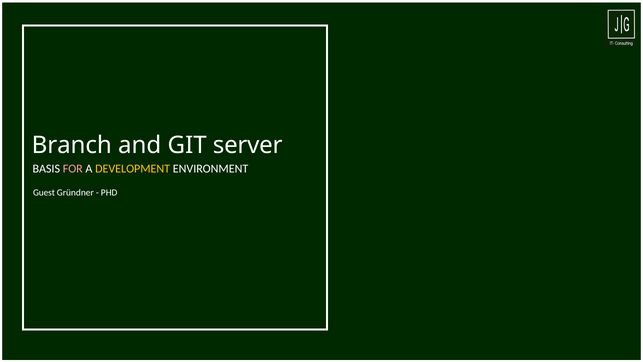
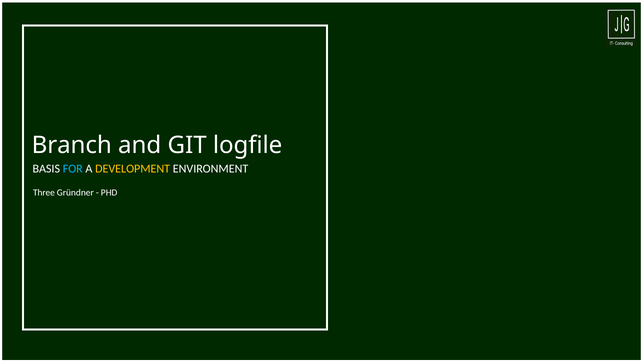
server: server -> logfile
FOR colour: pink -> light blue
Guest: Guest -> Three
